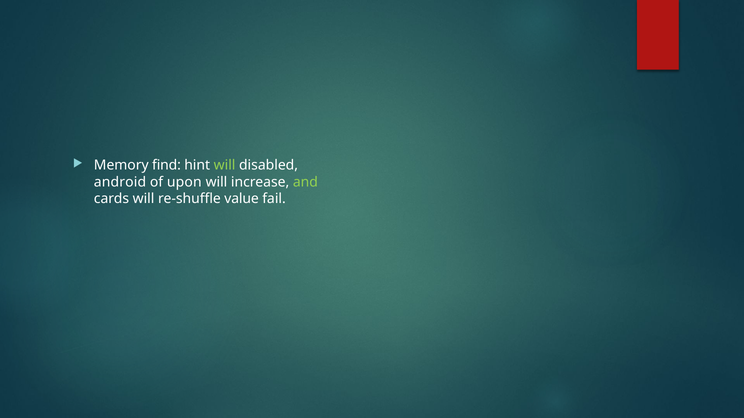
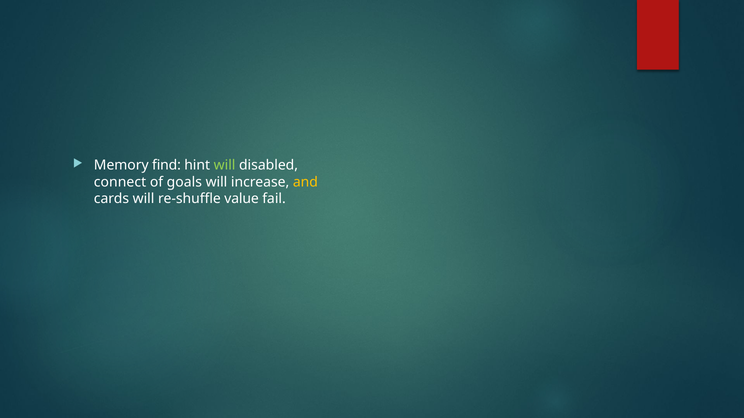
android: android -> connect
upon: upon -> goals
and colour: light green -> yellow
